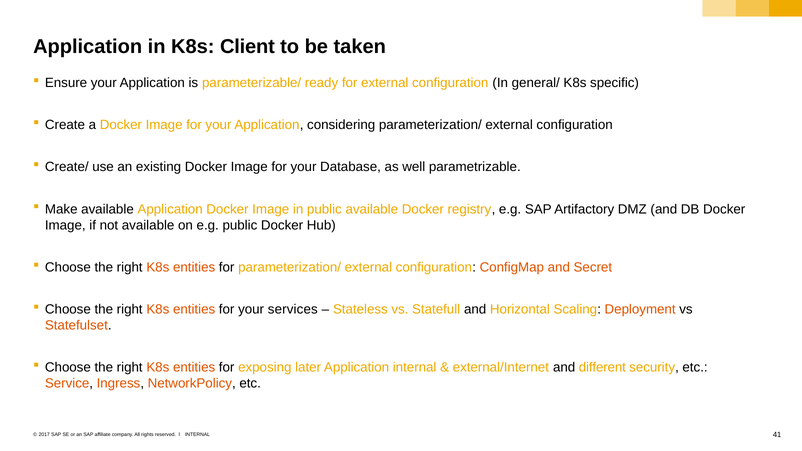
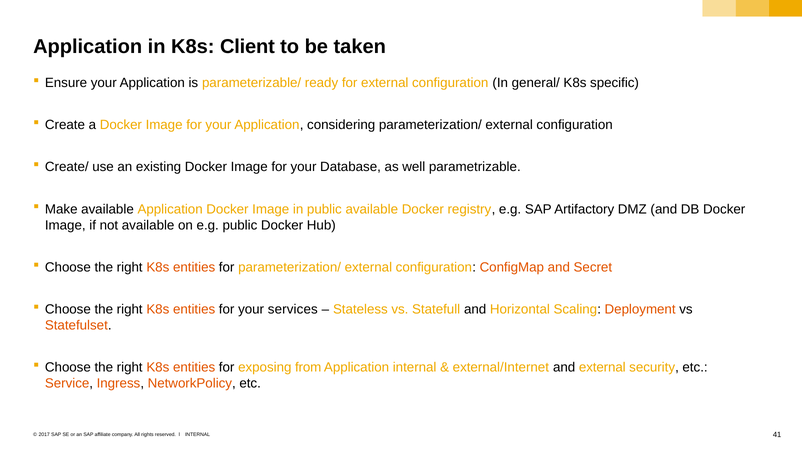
later: later -> from
and different: different -> external
